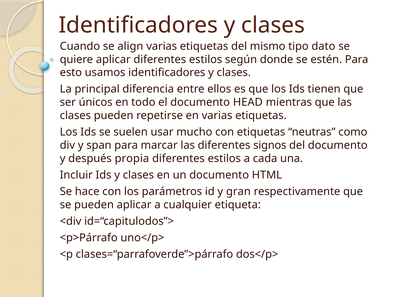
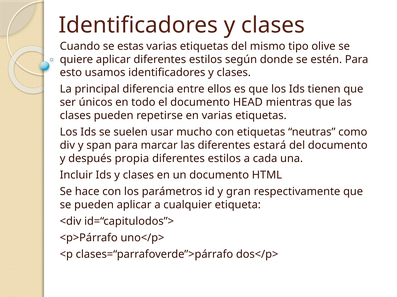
align: align -> estas
dato: dato -> olive
signos: signos -> estará
